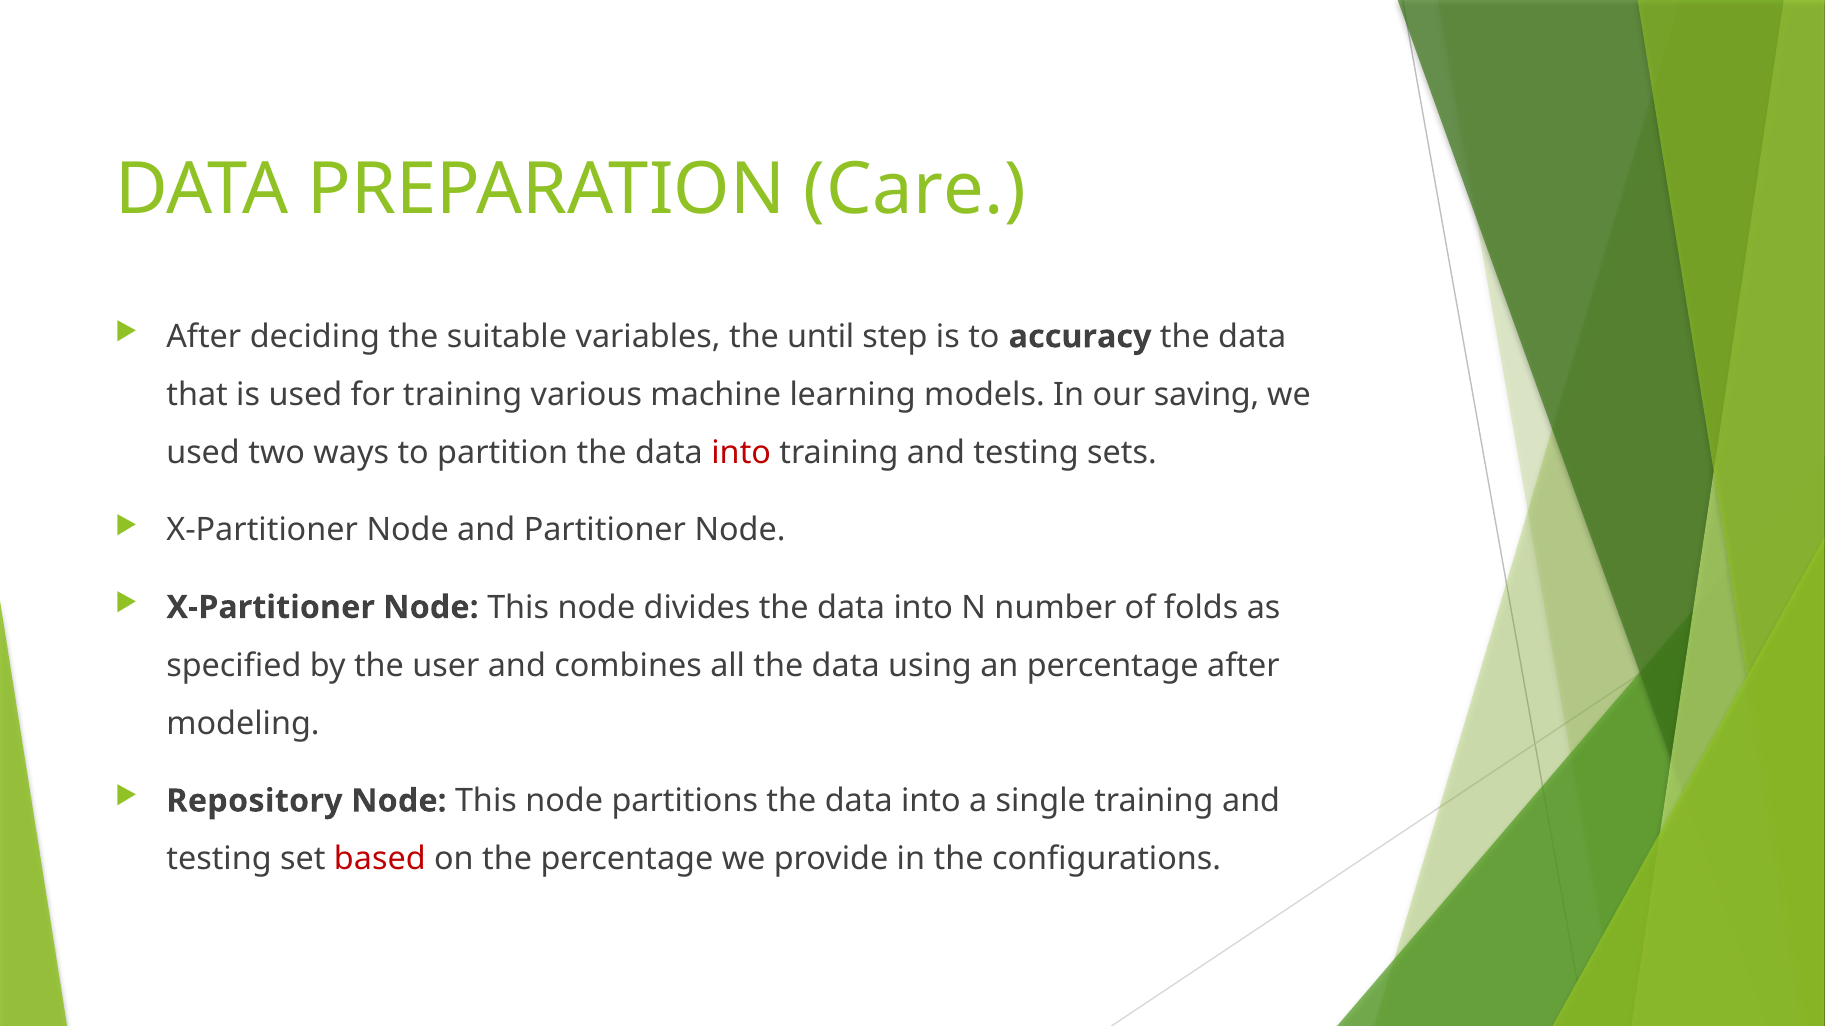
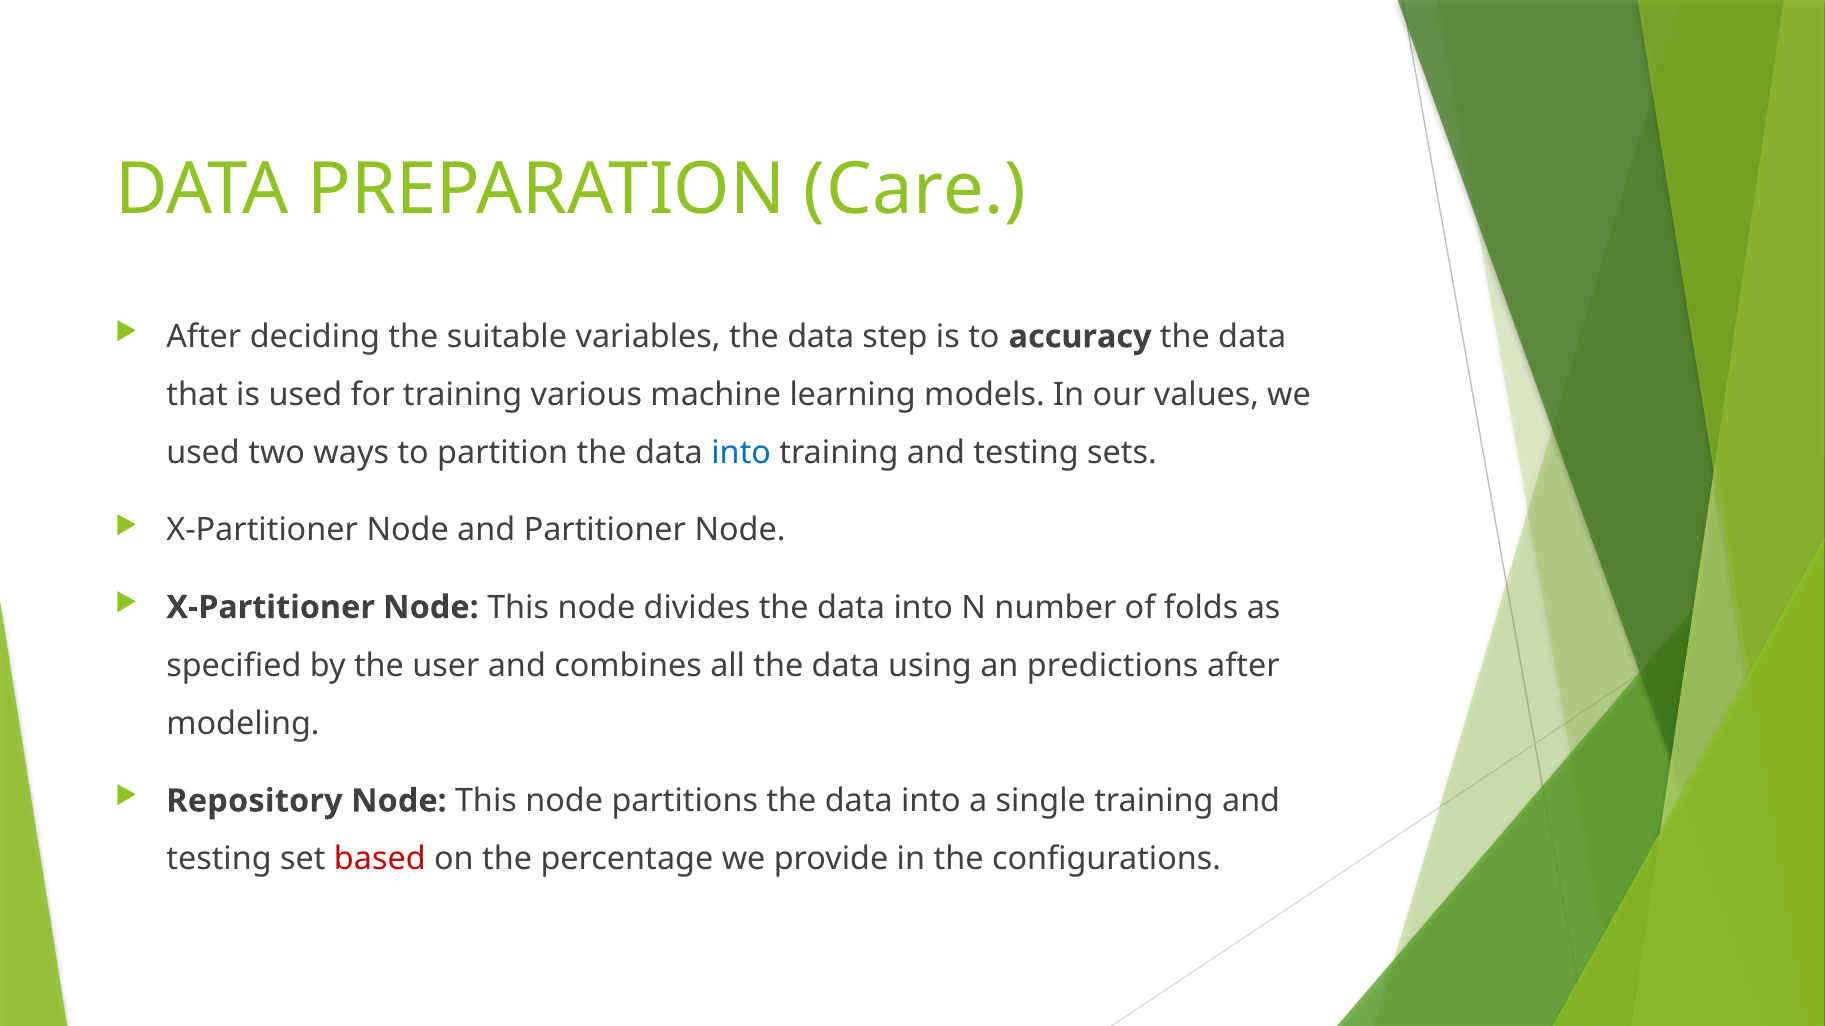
variables the until: until -> data
saving: saving -> values
into at (741, 453) colour: red -> blue
an percentage: percentage -> predictions
